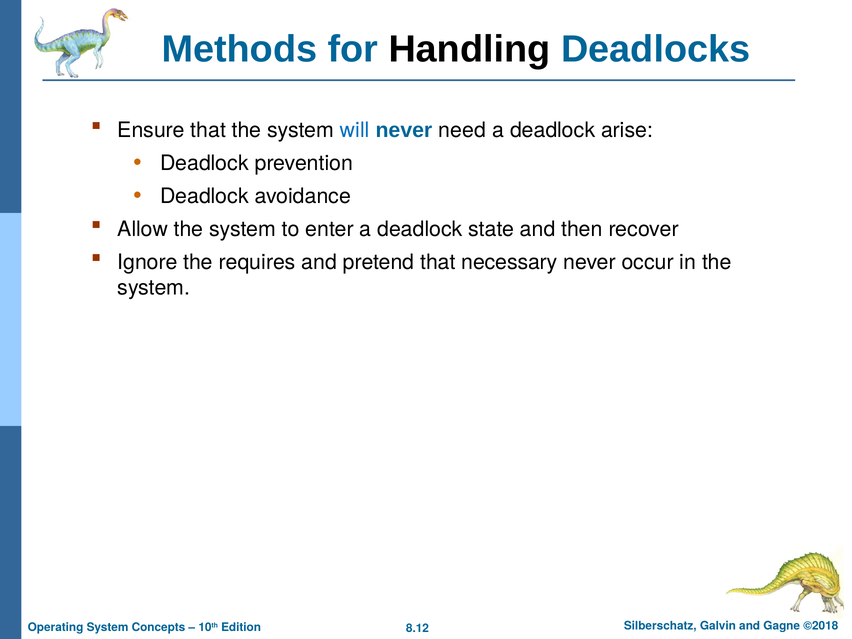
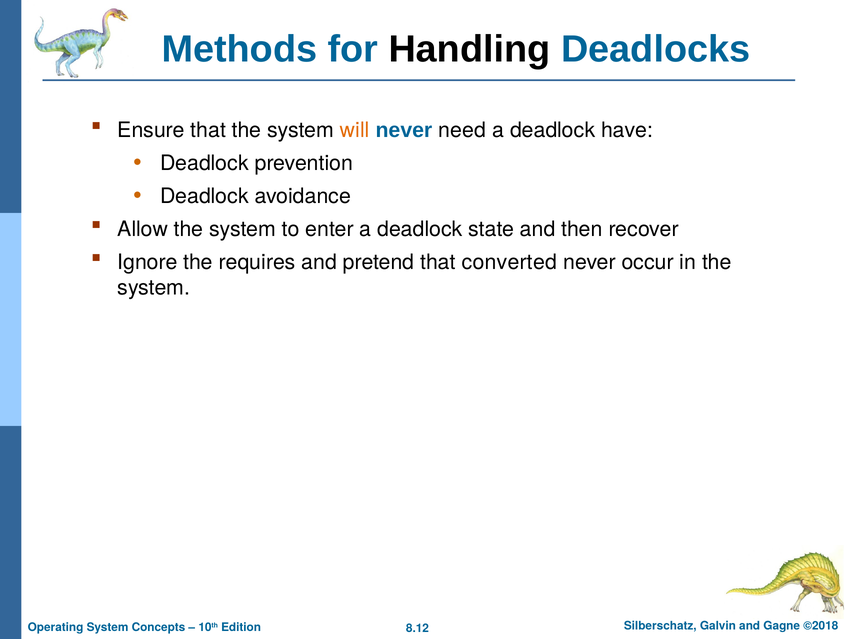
will colour: blue -> orange
arise: arise -> have
necessary: necessary -> converted
